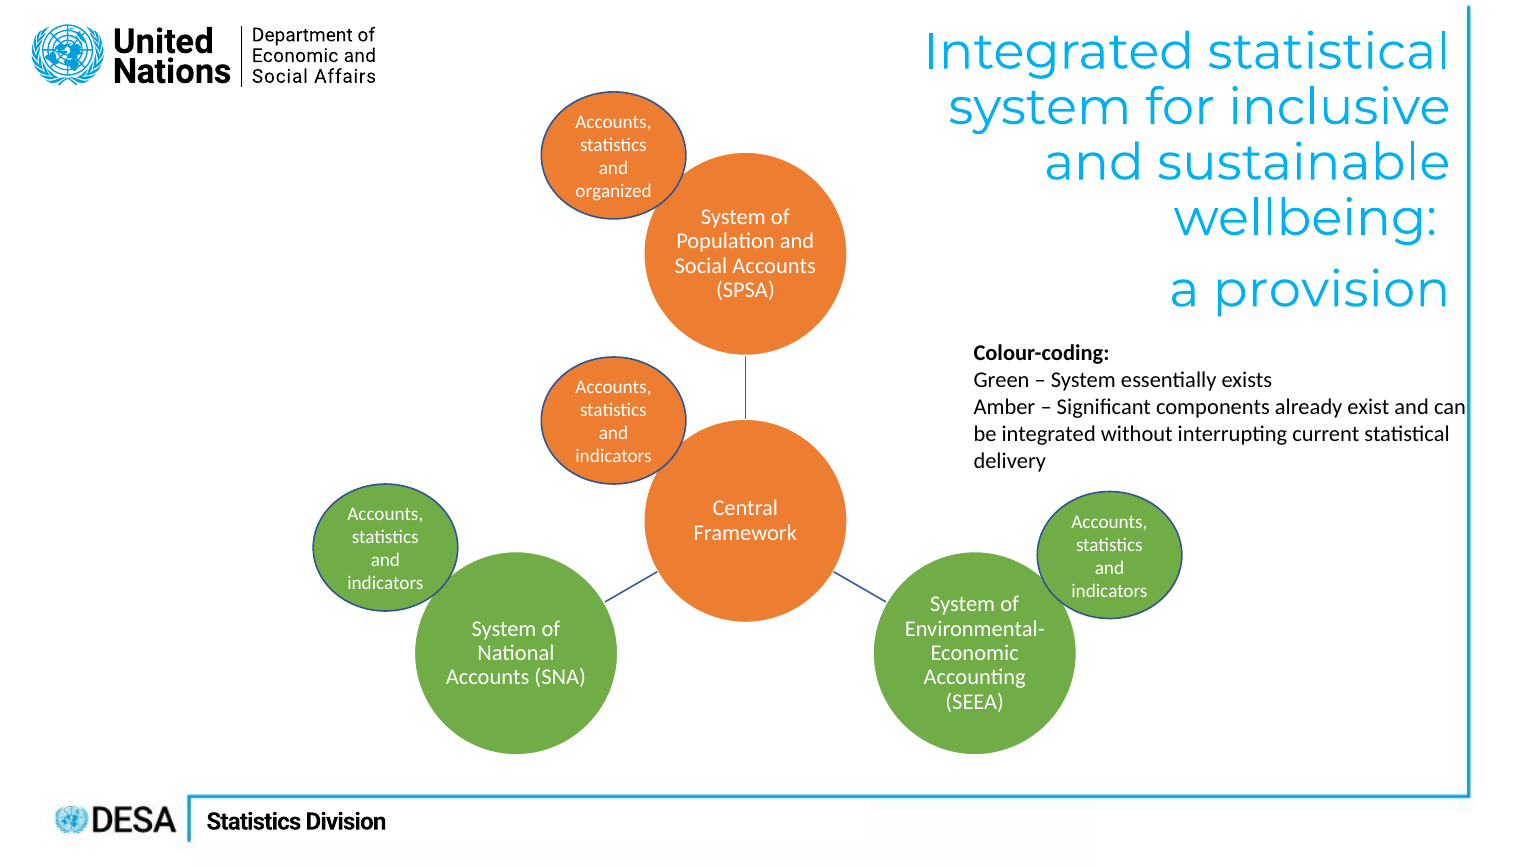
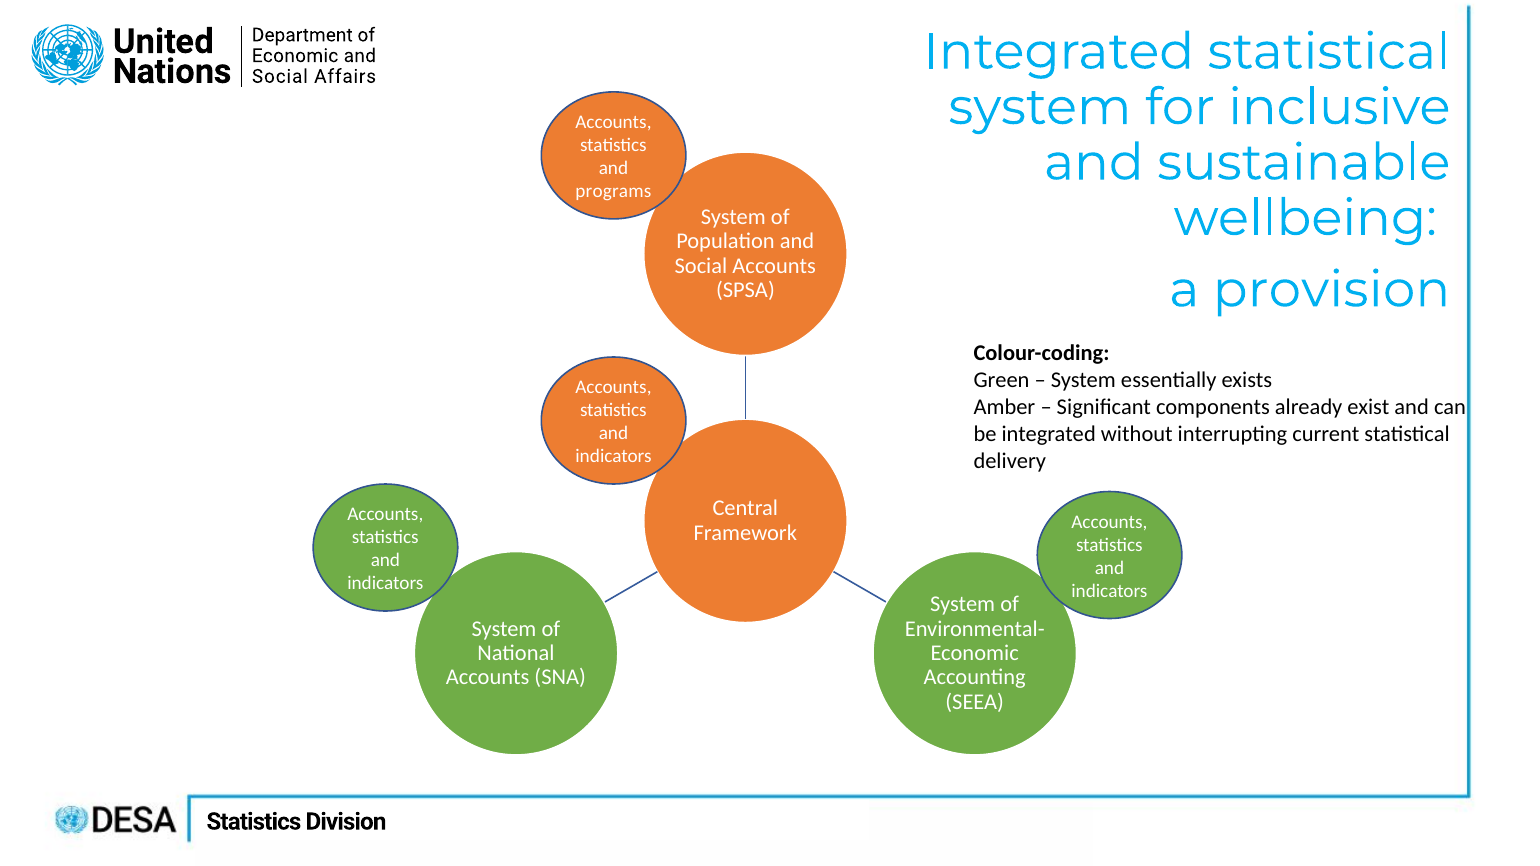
organized: organized -> programs
